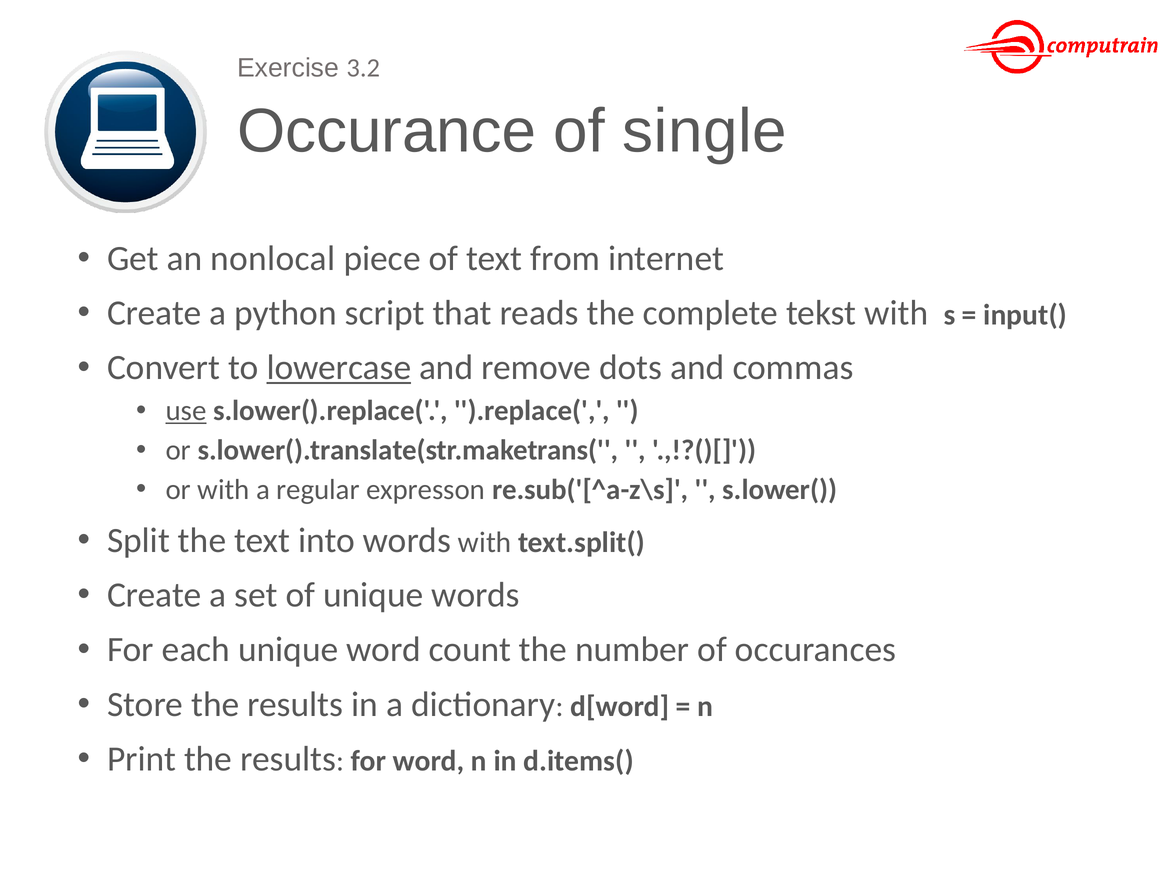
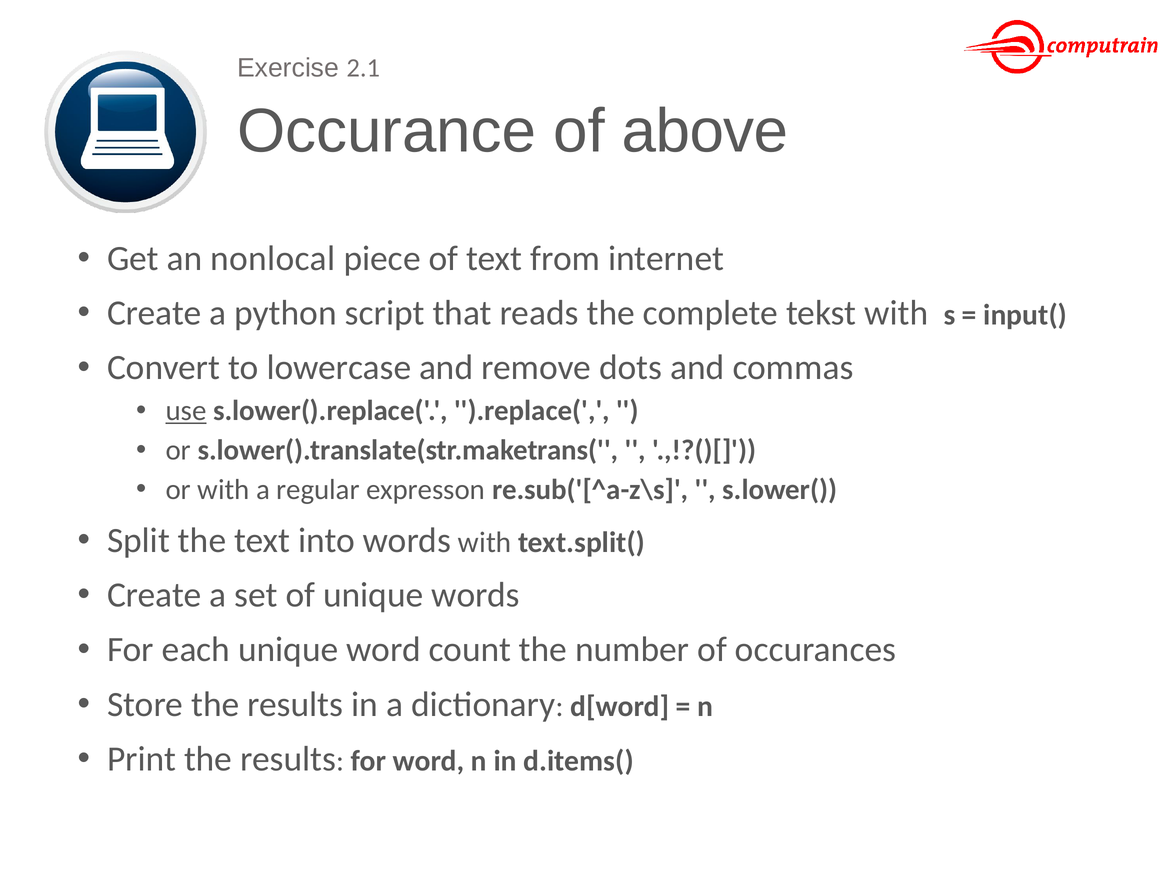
3.2: 3.2 -> 2.1
single: single -> above
lowercase underline: present -> none
